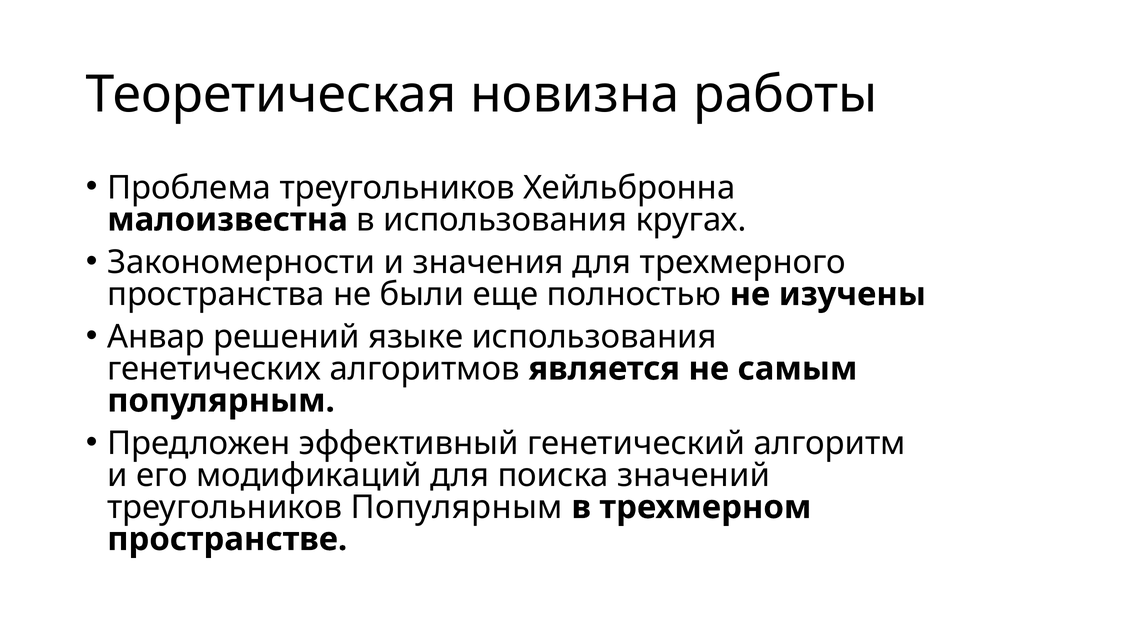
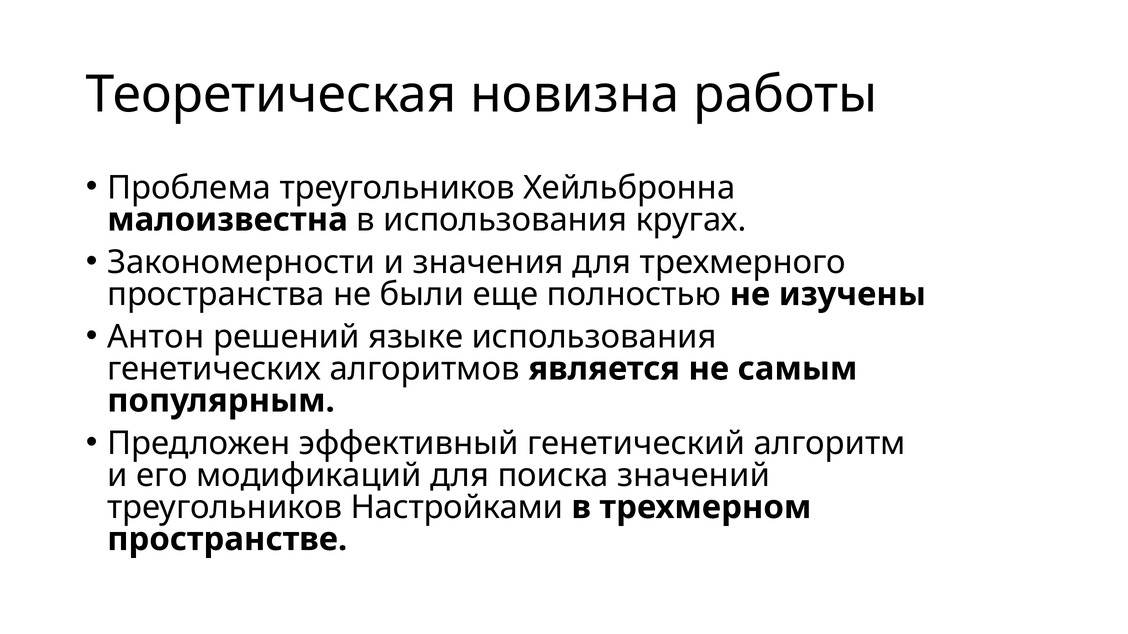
Анвар: Анвар -> Антон
треугольников Популярным: Популярным -> Настройками
